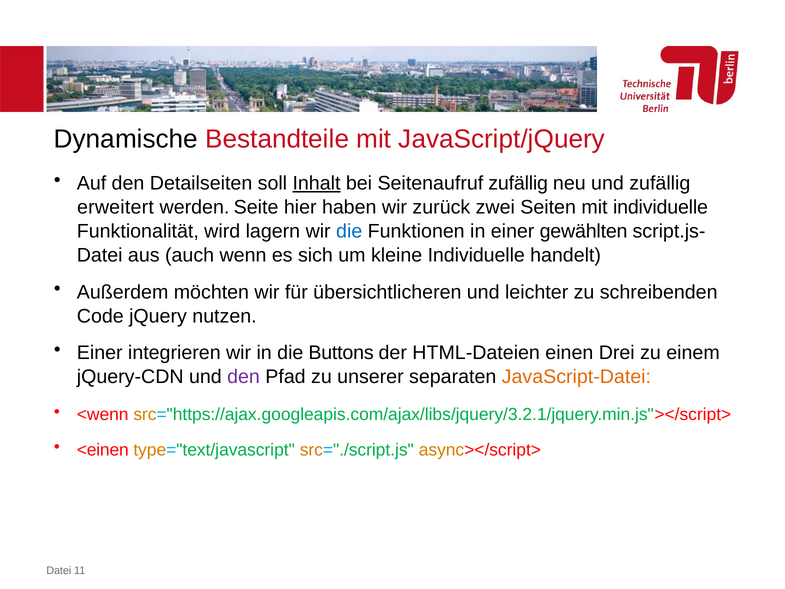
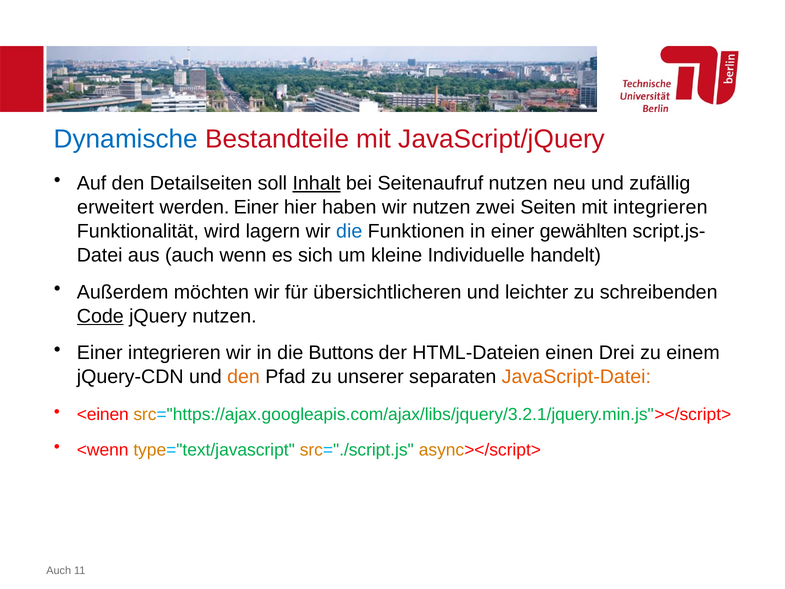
Dynamische colour: black -> blue
Seitenaufruf zufällig: zufällig -> nutzen
werden Seite: Seite -> Einer
wir zurück: zurück -> nutzen
mit individuelle: individuelle -> integrieren
Code underline: none -> present
den at (244, 377) colour: purple -> orange
<wenn: <wenn -> <einen
<einen: <einen -> <wenn
Datei at (59, 570): Datei -> Auch
